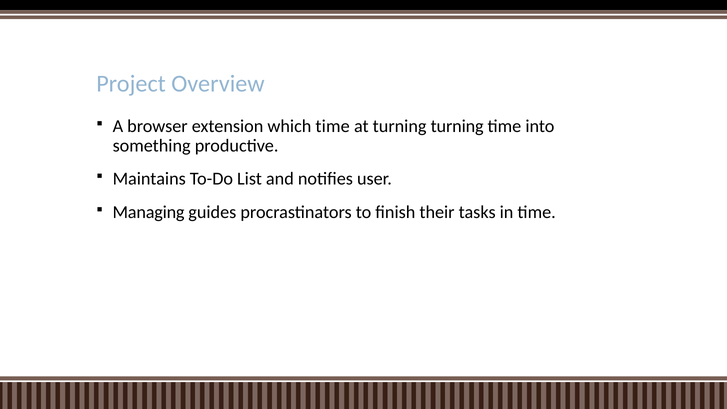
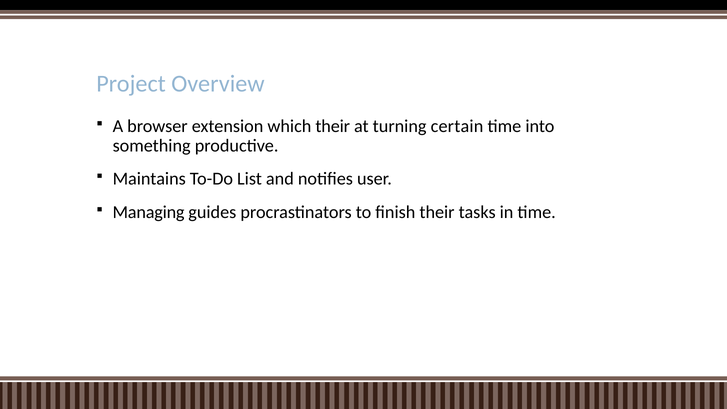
which time: time -> their
turning turning: turning -> certain
